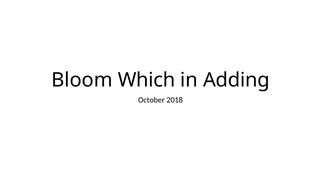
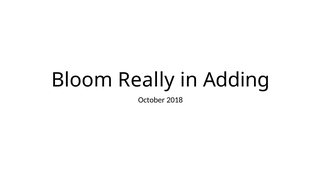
Which: Which -> Really
